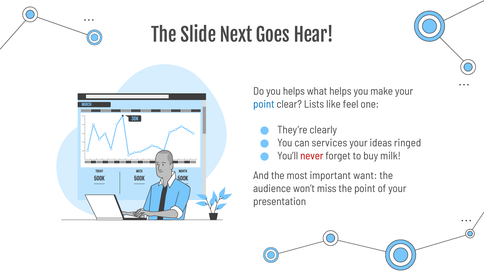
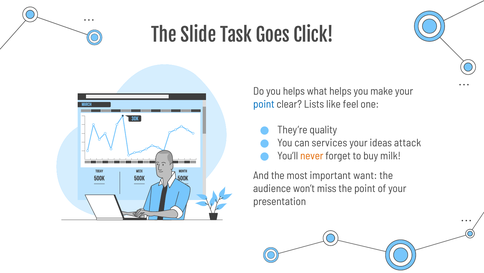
Next: Next -> Task
Hear: Hear -> Click
clearly: clearly -> quality
ringed: ringed -> attack
never colour: red -> orange
